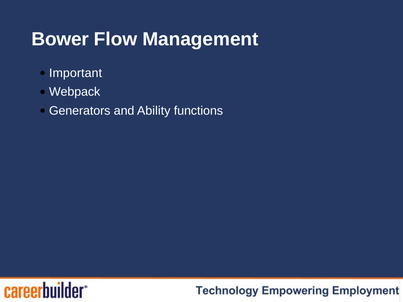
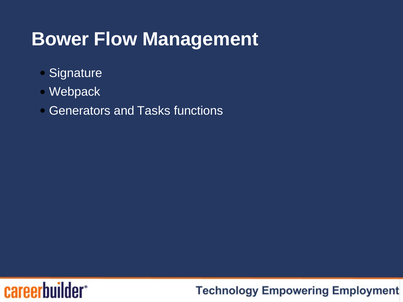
Important: Important -> Signature
Ability: Ability -> Tasks
